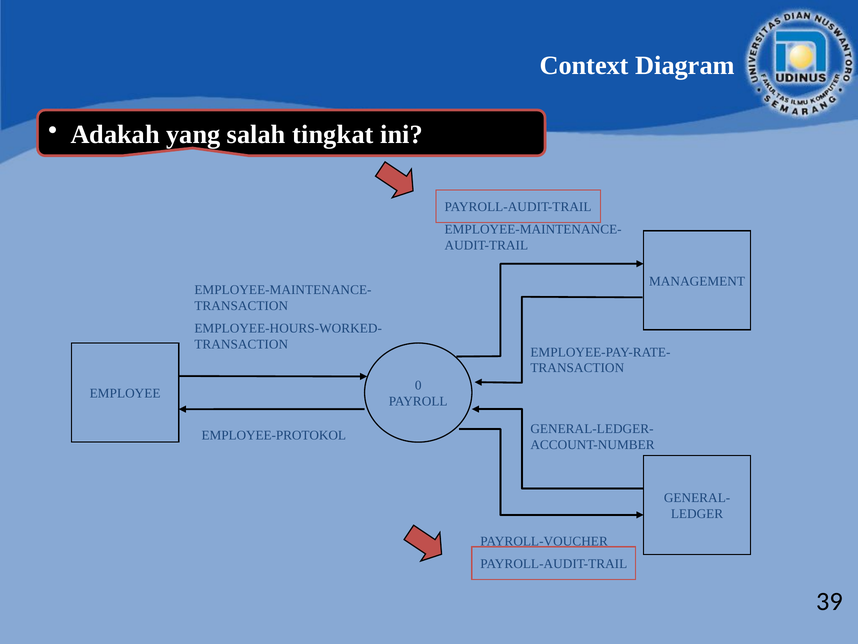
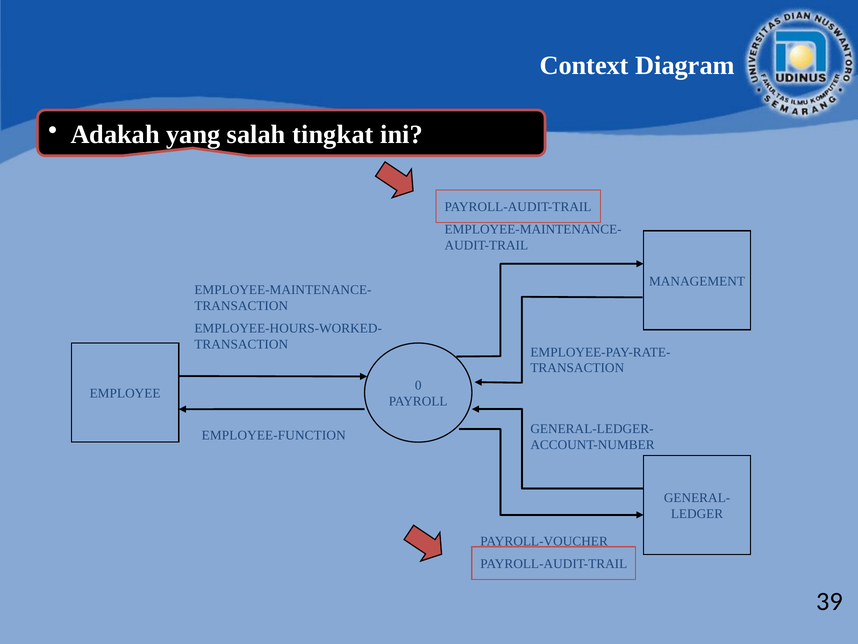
EMPLOYEE-PROTOKOL: EMPLOYEE-PROTOKOL -> EMPLOYEE-FUNCTION
